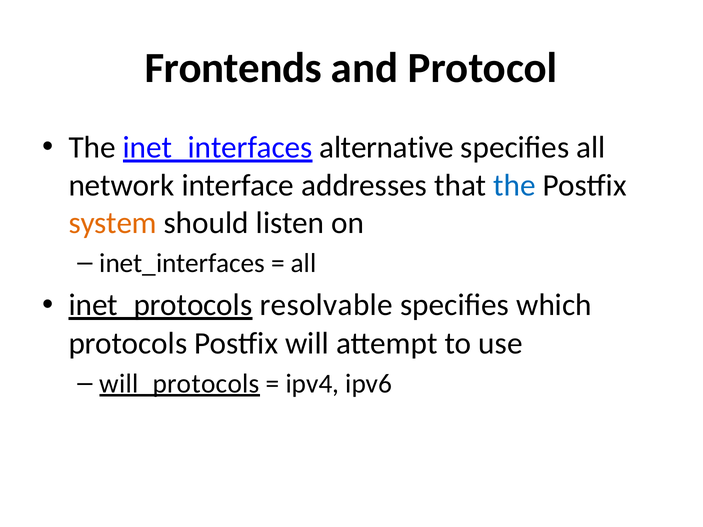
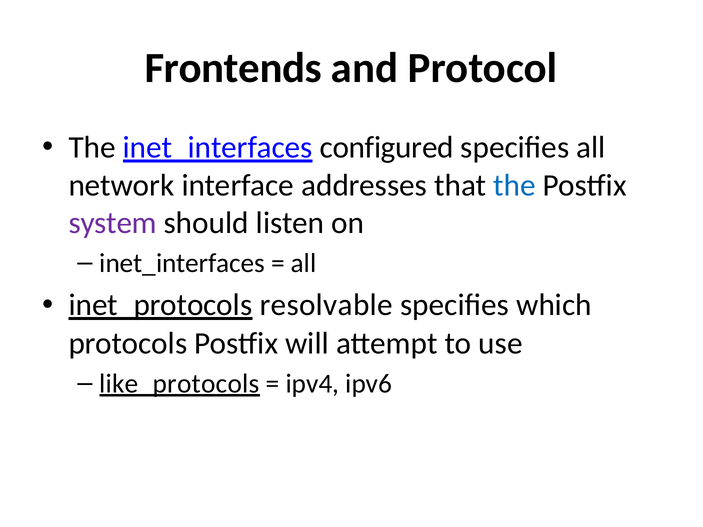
alternative: alternative -> configured
system colour: orange -> purple
will_protocols: will_protocols -> like_protocols
